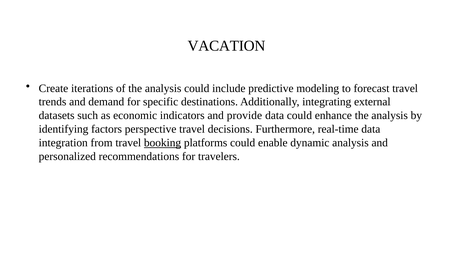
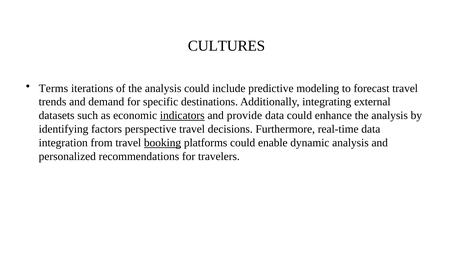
VACATION: VACATION -> CULTURES
Create: Create -> Terms
indicators underline: none -> present
